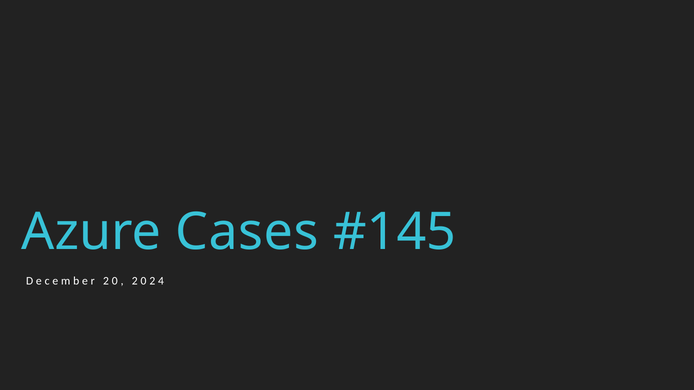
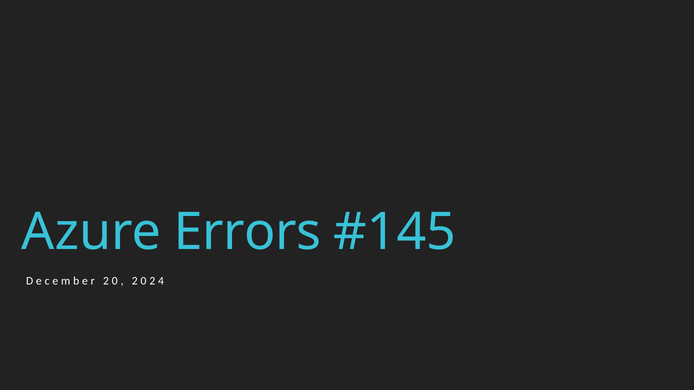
Cases: Cases -> Errors
